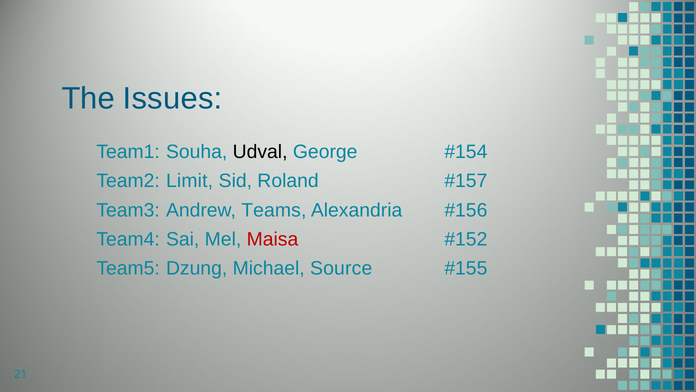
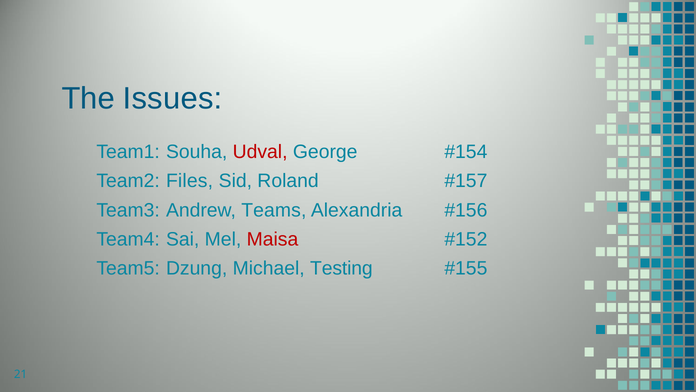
Udval colour: black -> red
Limit: Limit -> Files
Source: Source -> Testing
